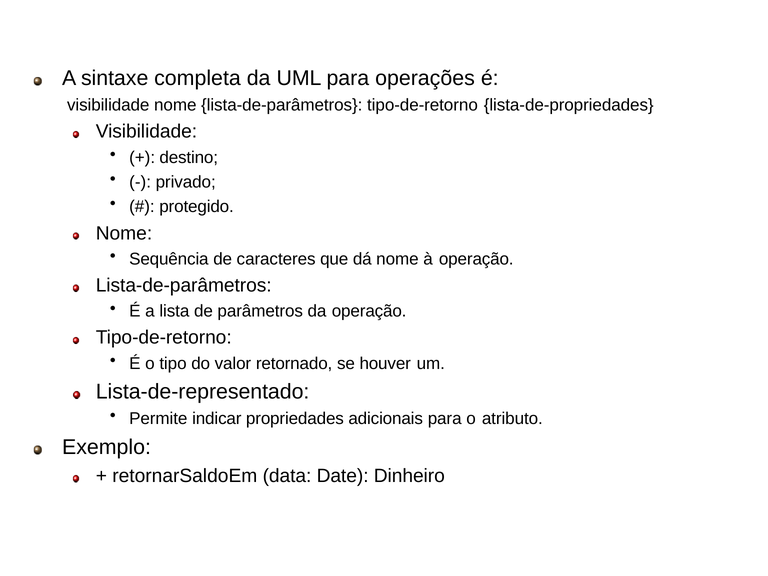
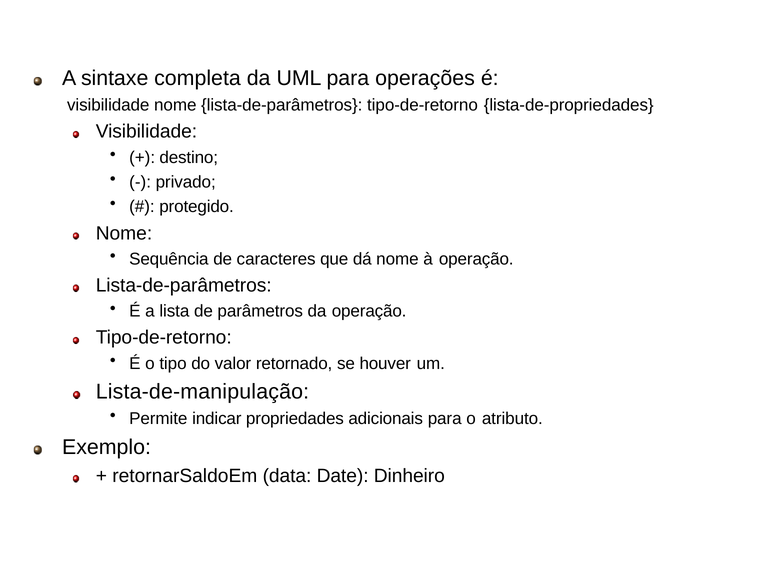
Lista-de-representado: Lista-de-representado -> Lista-de-manipulação
